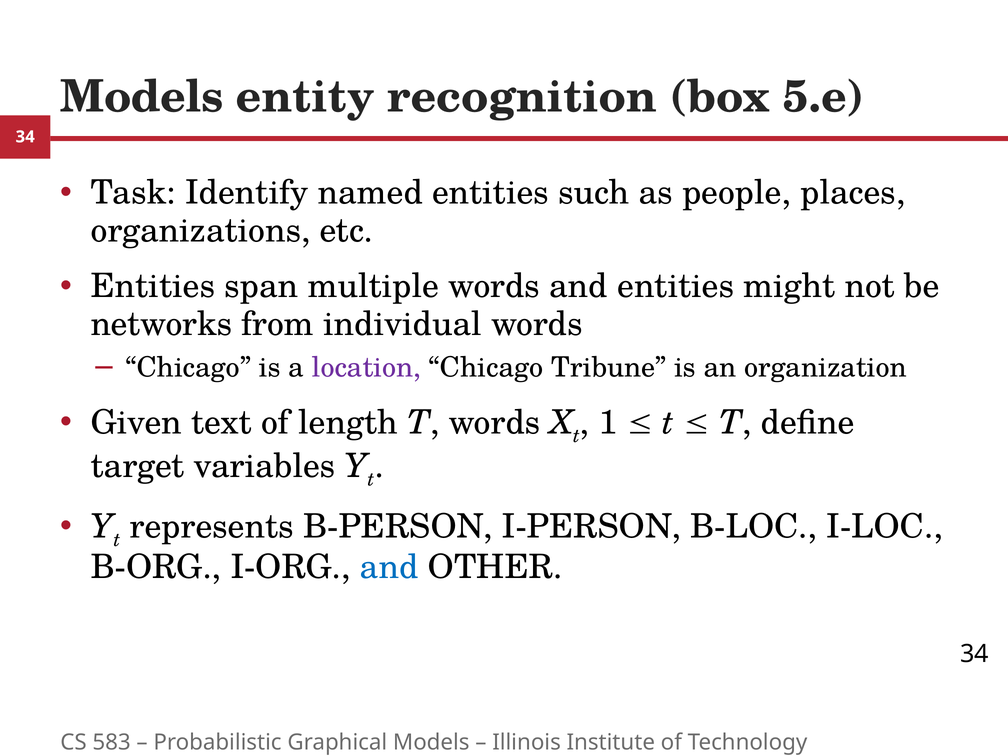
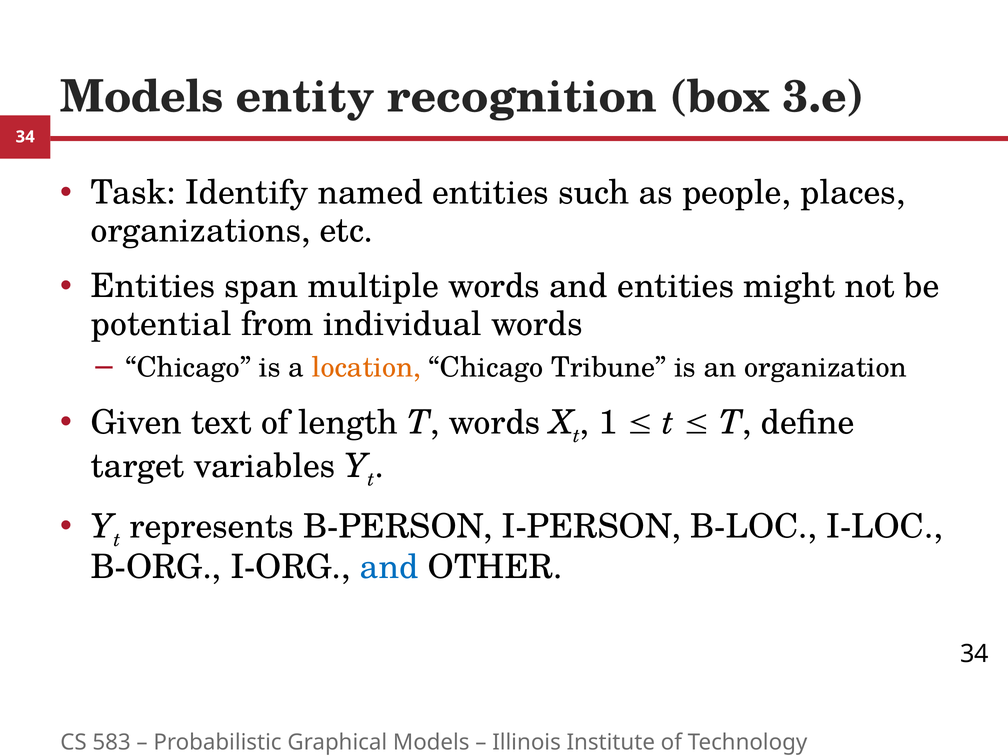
5.e: 5.e -> 3.e
networks: networks -> potential
location colour: purple -> orange
